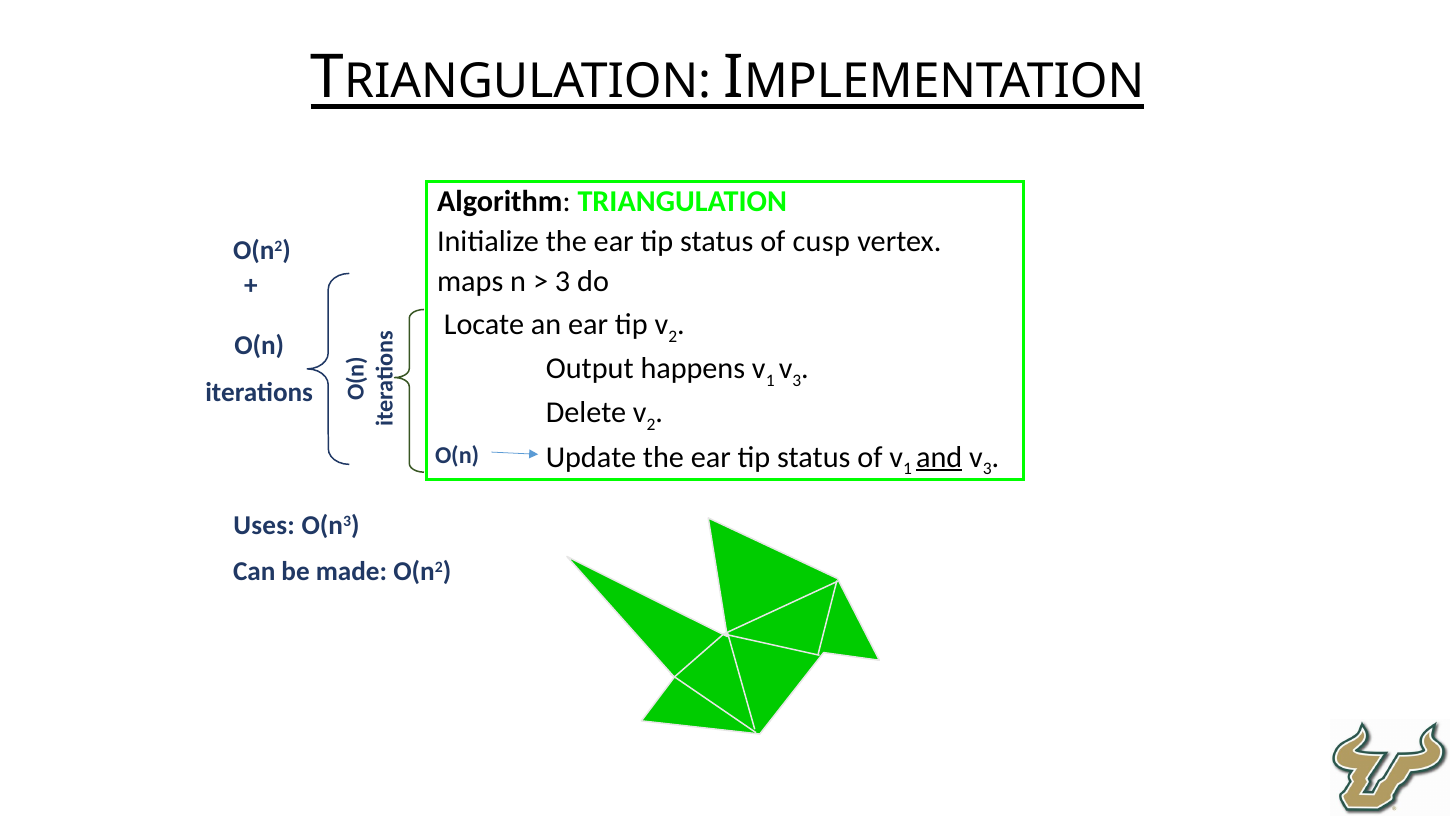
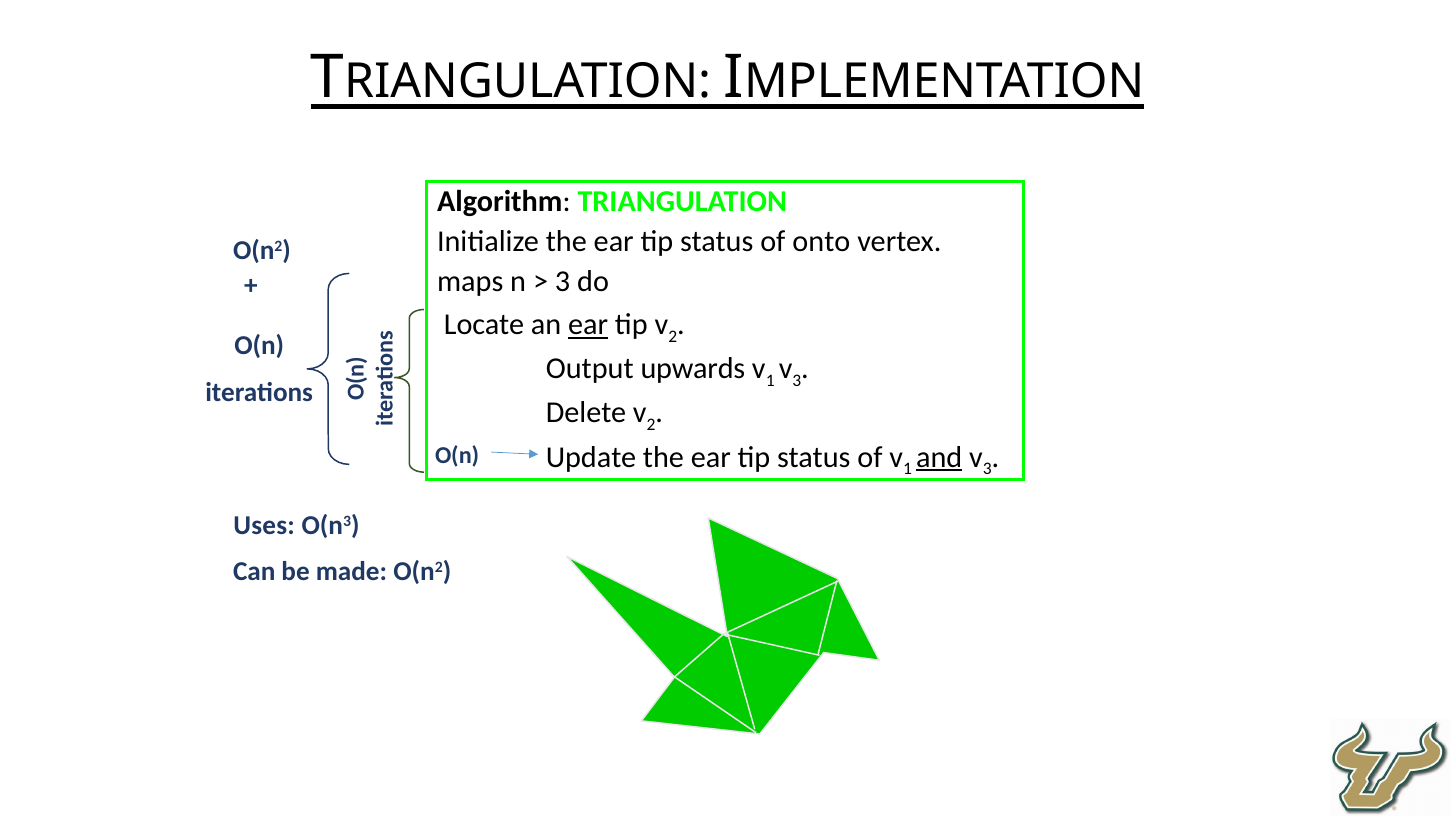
cusp: cusp -> onto
ear at (588, 325) underline: none -> present
happens: happens -> upwards
